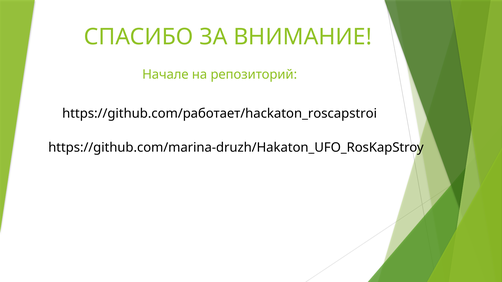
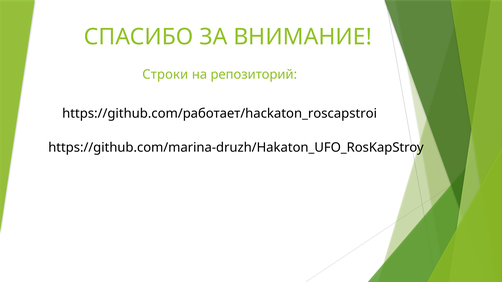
Начале: Начале -> Строки
